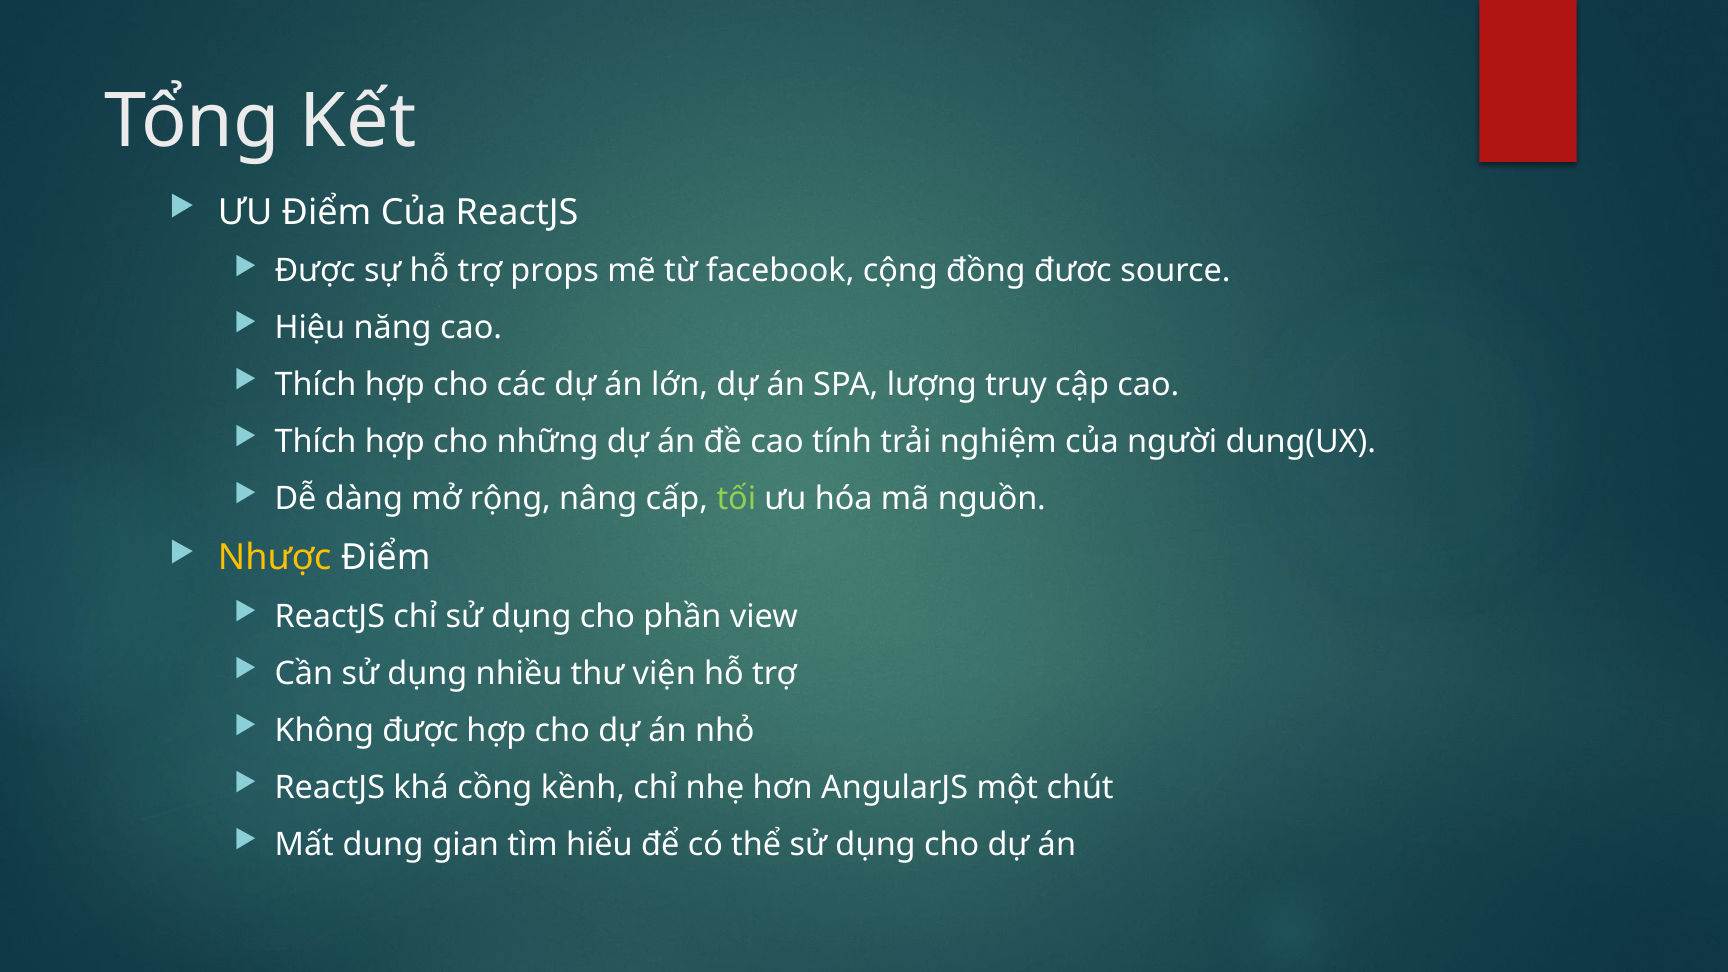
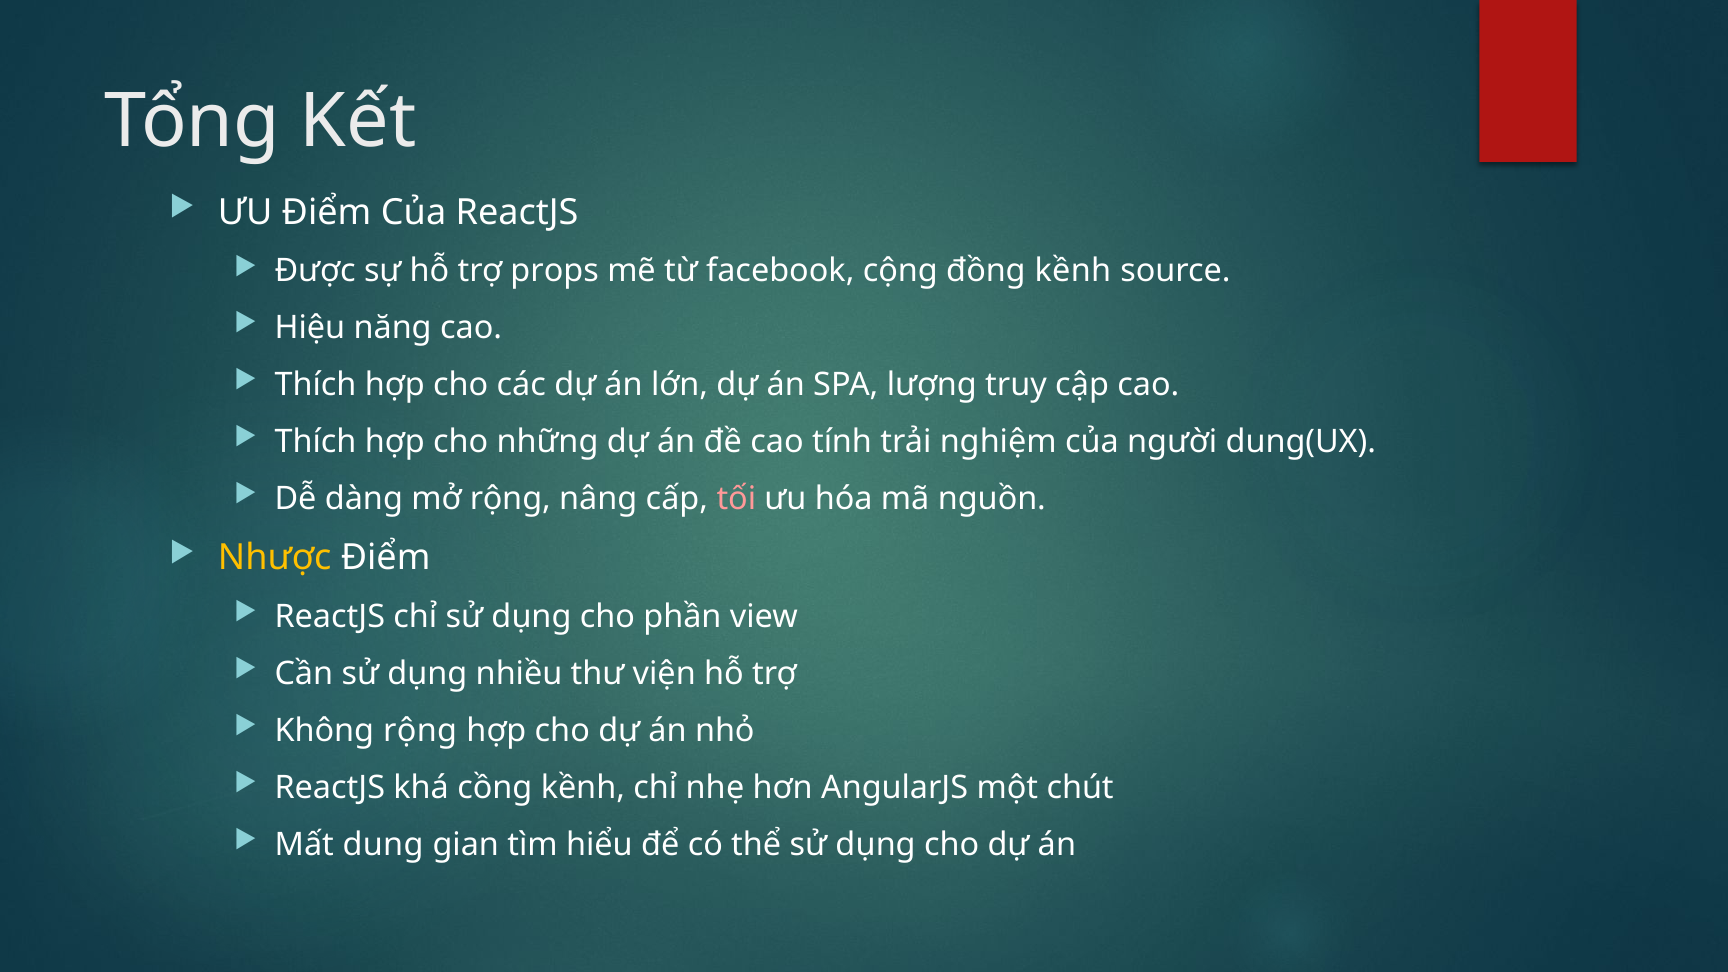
đồng đươc: đươc -> kềnh
tối colour: light green -> pink
Không được: được -> rộng
